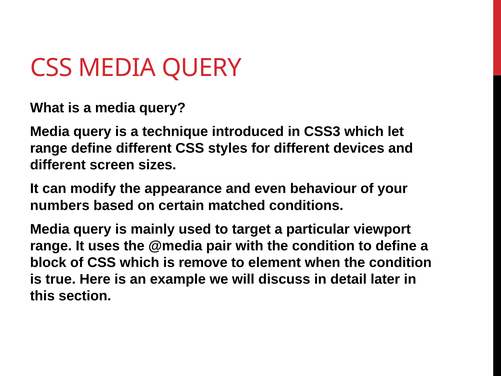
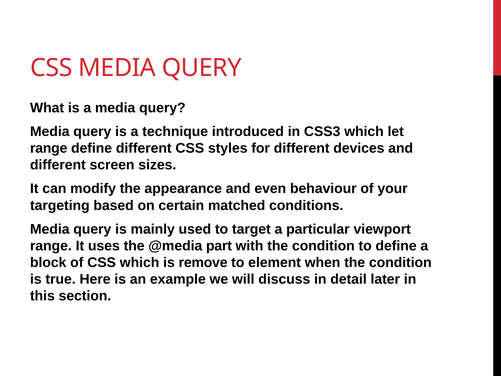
numbers: numbers -> targeting
pair: pair -> part
